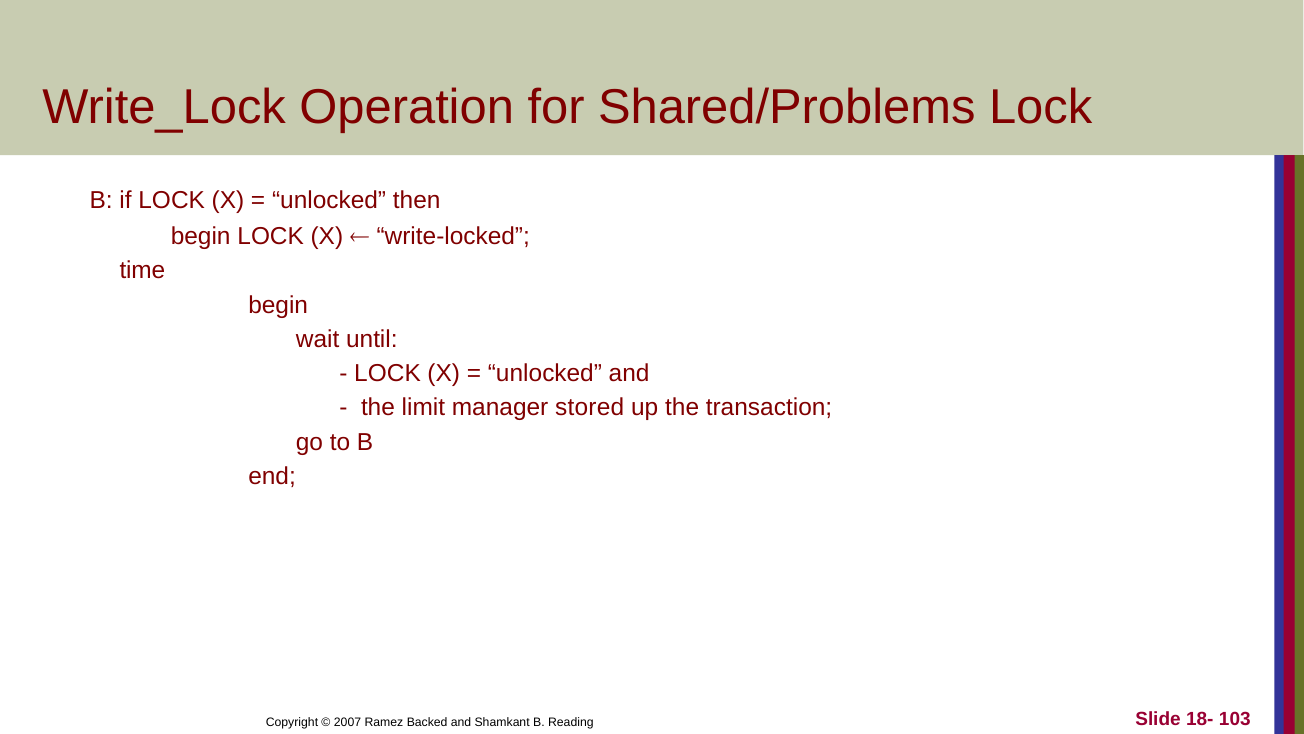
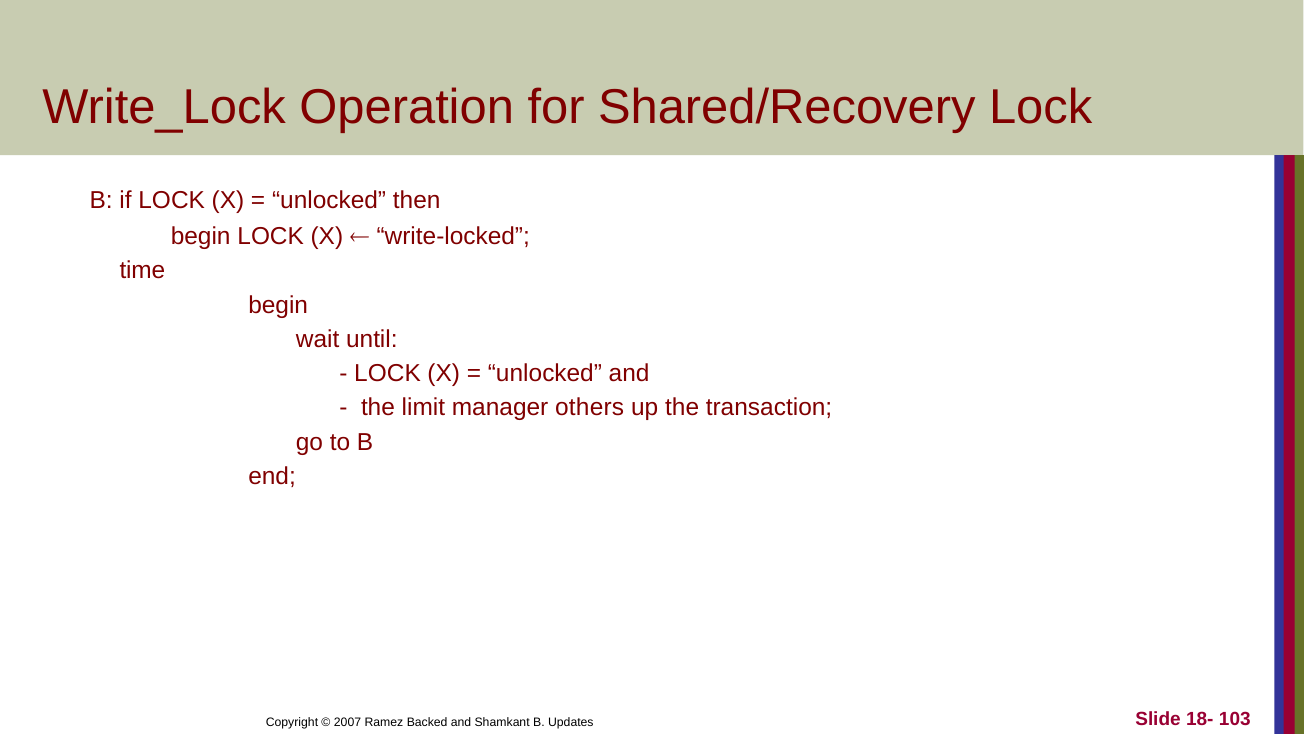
Shared/Problems: Shared/Problems -> Shared/Recovery
stored: stored -> others
Reading: Reading -> Updates
